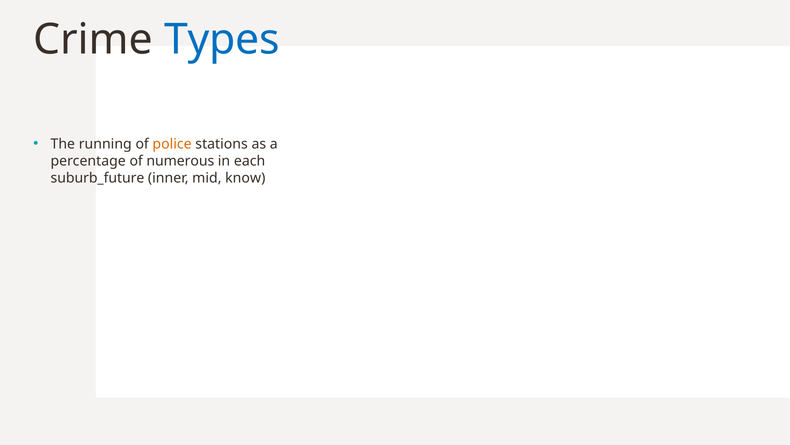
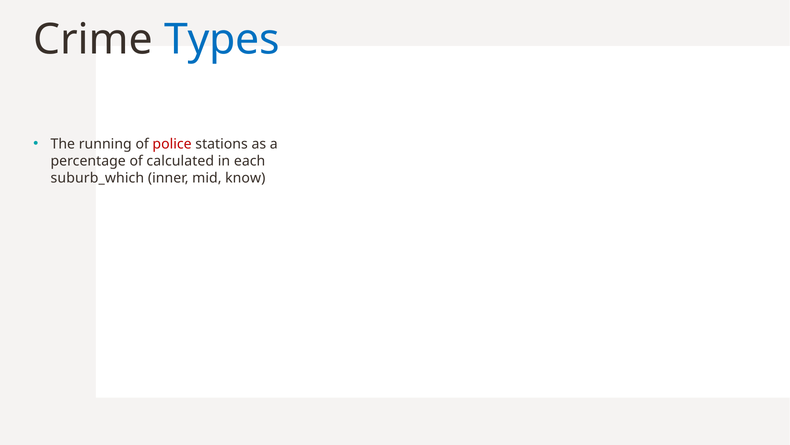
police colour: orange -> red
numerous: numerous -> calculated
suburb_future: suburb_future -> suburb_which
